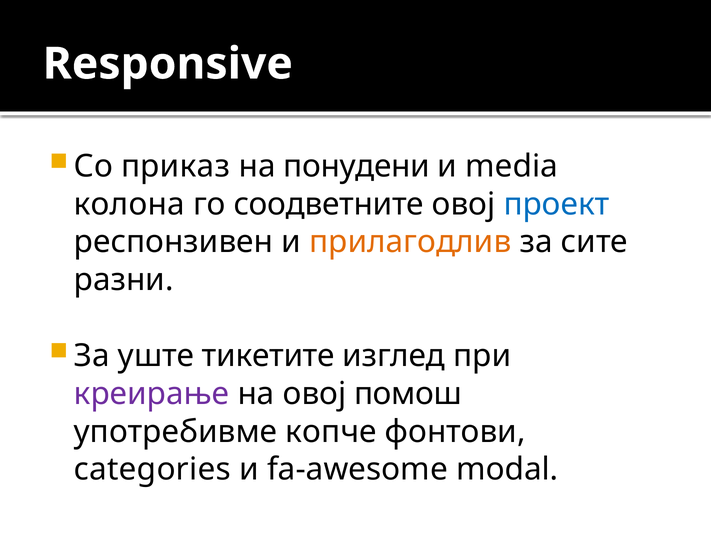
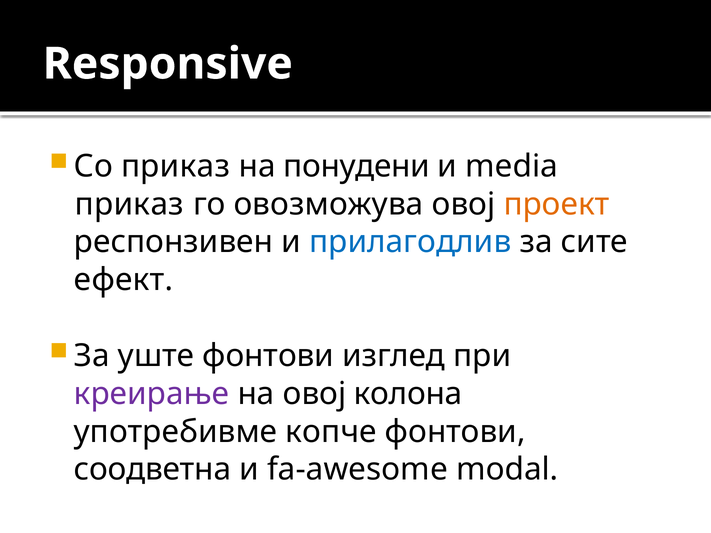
колона at (129, 204): колона -> приказ
соодветните: соодветните -> овозможува
проект colour: blue -> orange
прилагодлив colour: orange -> blue
разни: разни -> ефект
уште тикетите: тикетите -> фонтови
помош: помош -> колона
categories: categories -> соодветна
